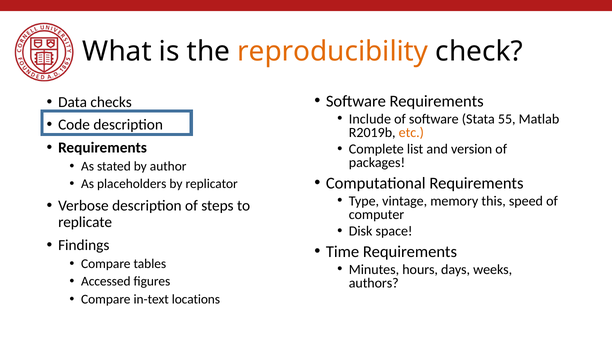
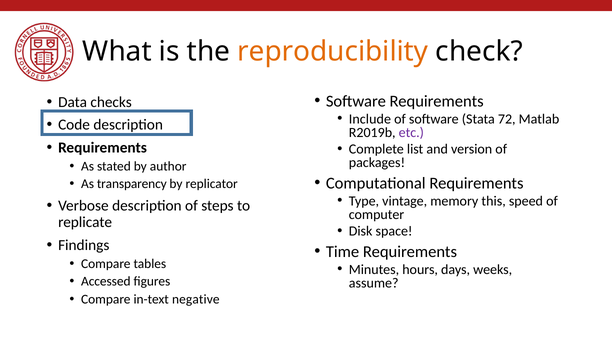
55: 55 -> 72
etc colour: orange -> purple
placeholders: placeholders -> transparency
authors: authors -> assume
locations: locations -> negative
